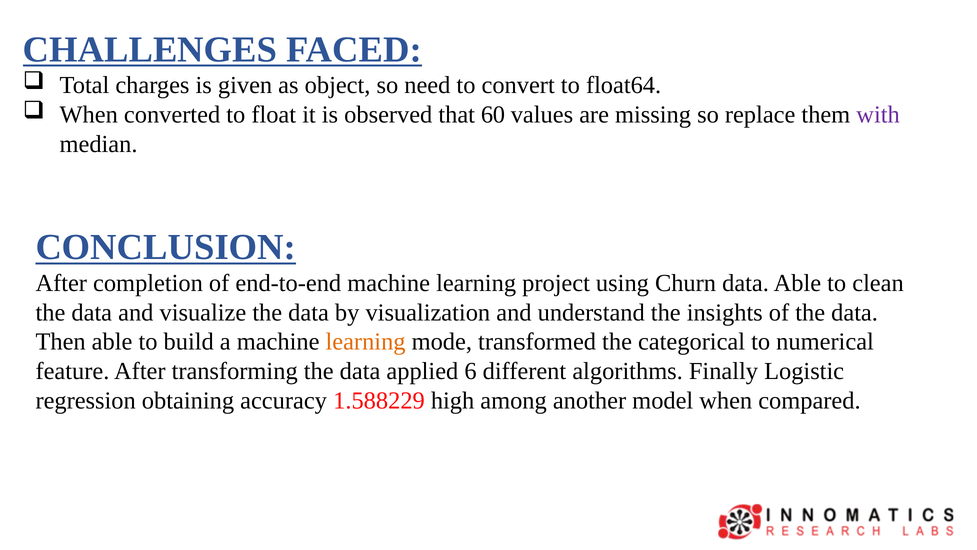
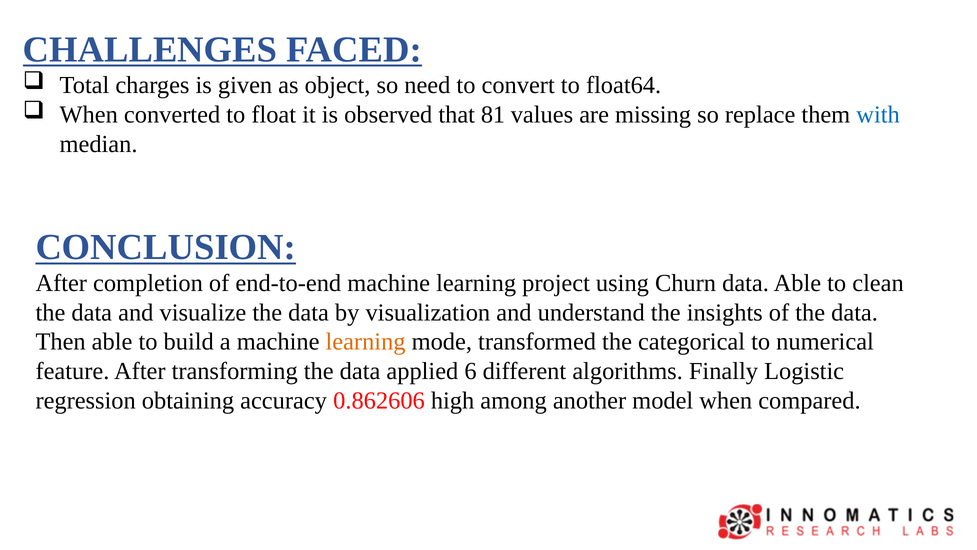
60: 60 -> 81
with colour: purple -> blue
1.588229: 1.588229 -> 0.862606
